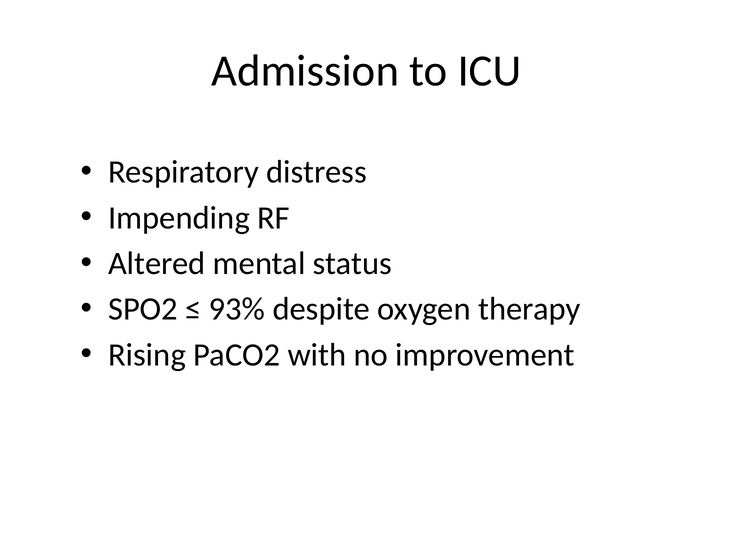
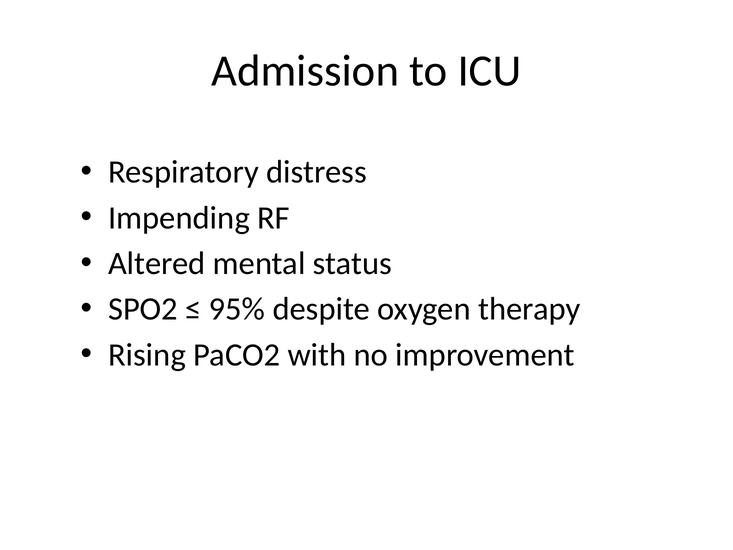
93%: 93% -> 95%
